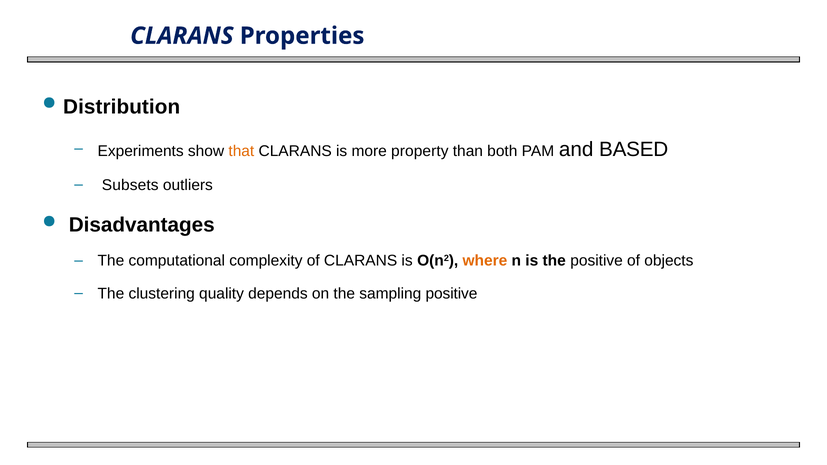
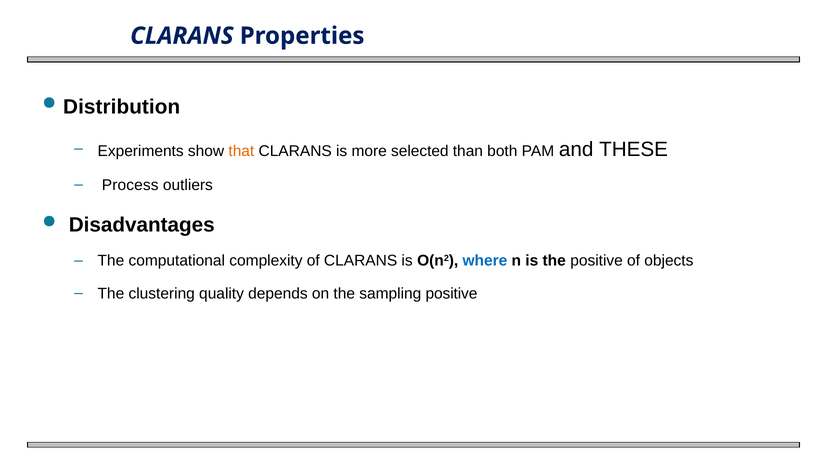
property: property -> selected
BASED: BASED -> THESE
Subsets: Subsets -> Process
where colour: orange -> blue
